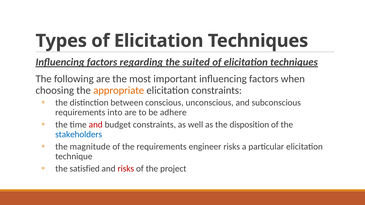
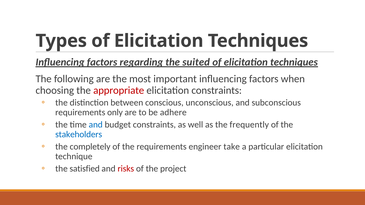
appropriate colour: orange -> red
into: into -> only
and at (96, 125) colour: red -> blue
disposition: disposition -> frequently
magnitude: magnitude -> completely
engineer risks: risks -> take
